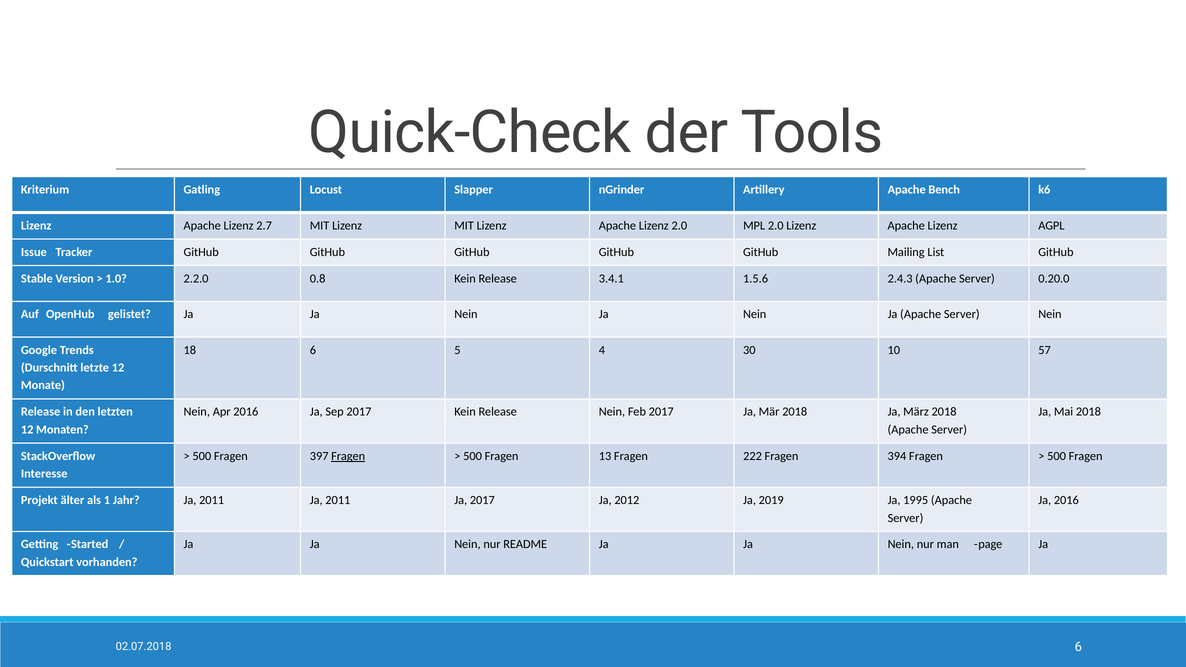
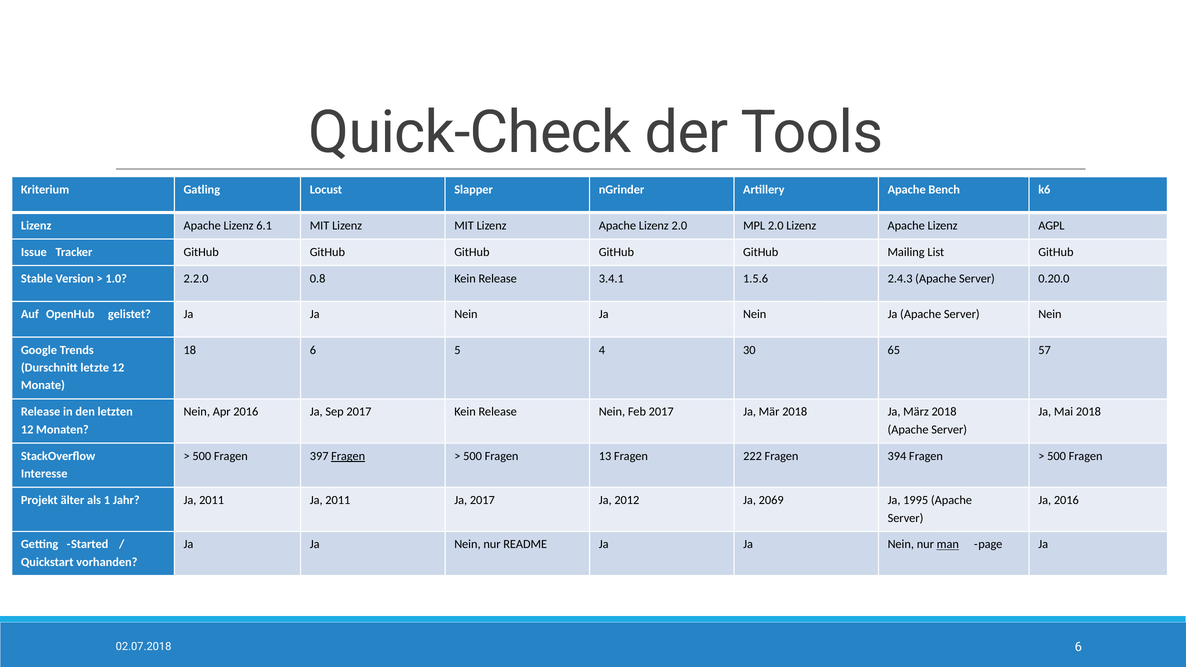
2.7: 2.7 -> 6.1
10: 10 -> 65
2019: 2019 -> 2069
man underline: none -> present
